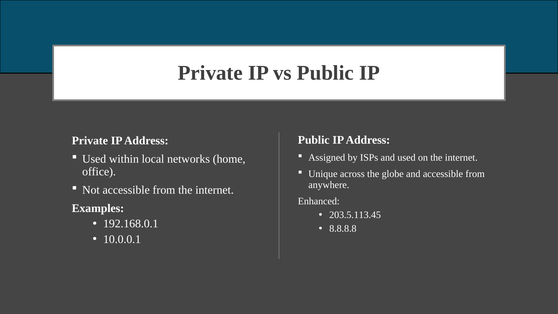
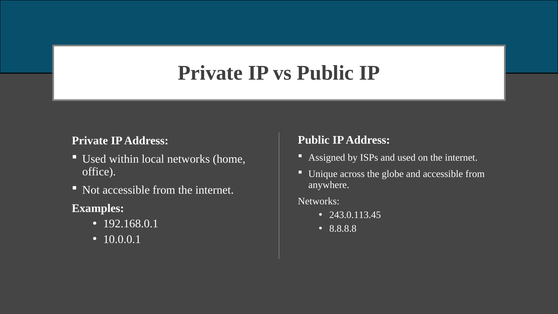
Enhanced at (319, 201): Enhanced -> Networks
203.5.113.45: 203.5.113.45 -> 243.0.113.45
